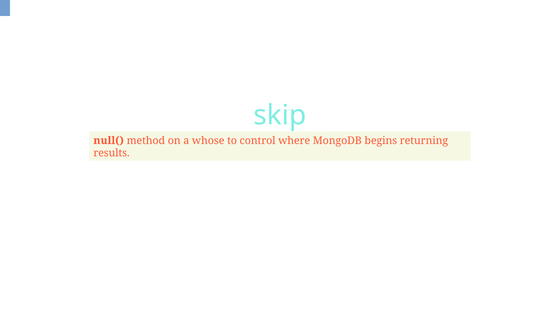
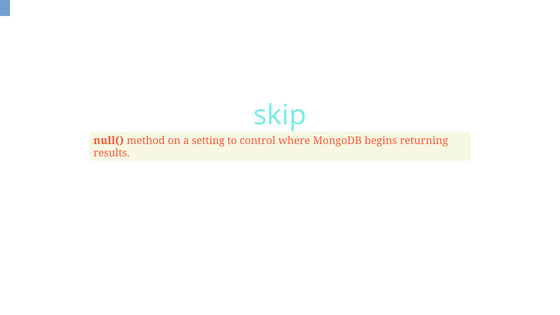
whose: whose -> setting
